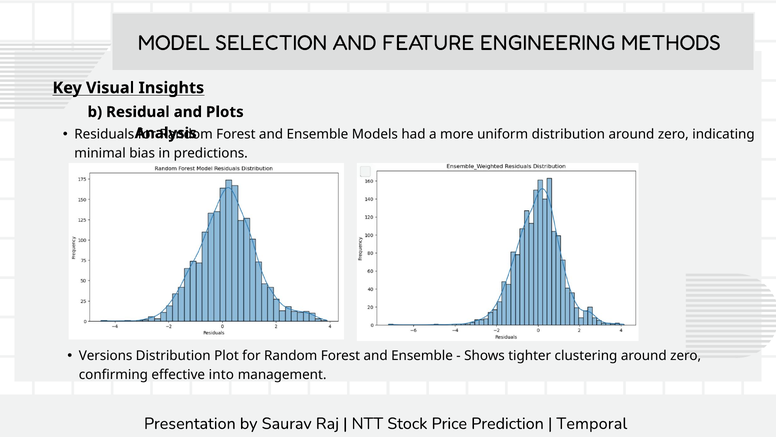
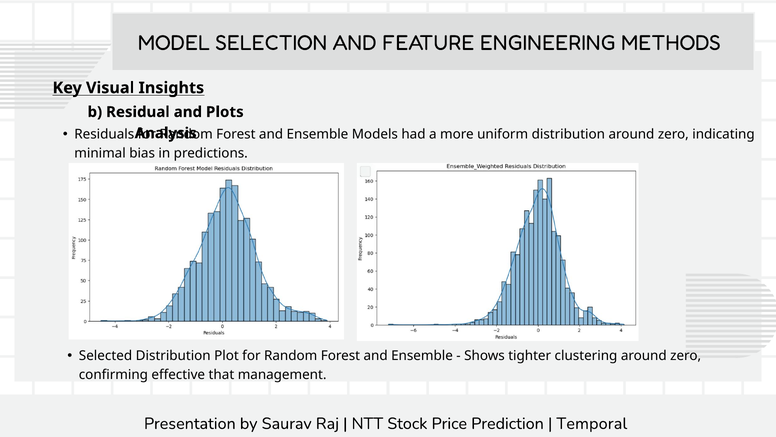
Versions: Versions -> Selected
into: into -> that
